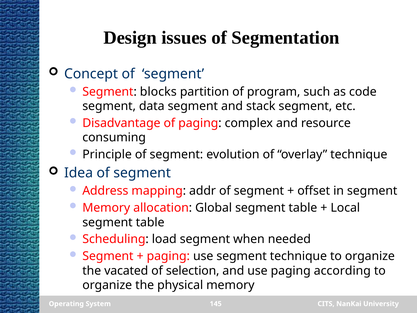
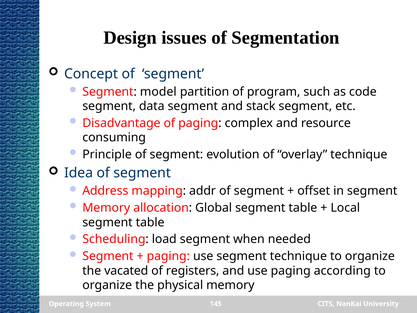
blocks: blocks -> model
selection: selection -> registers
